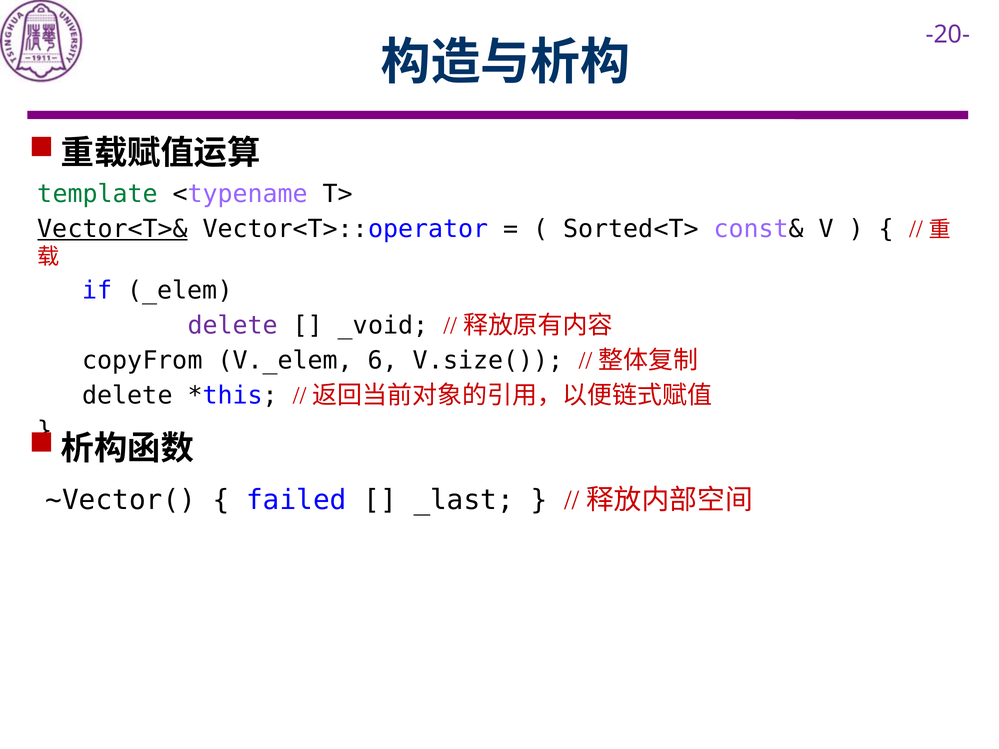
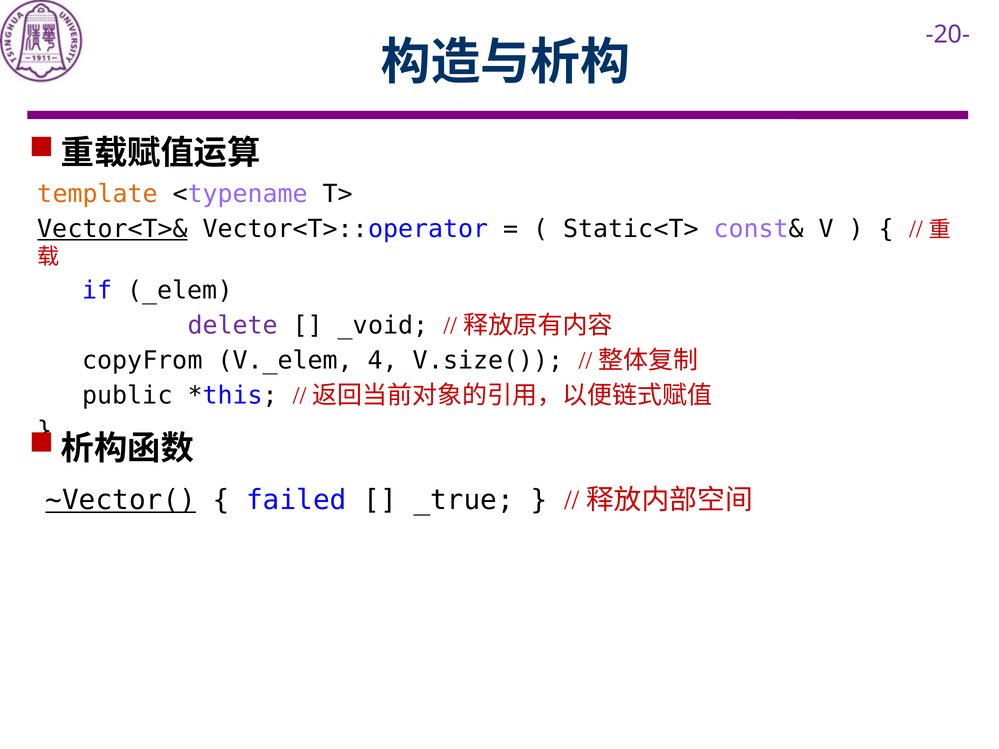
template colour: green -> orange
Sorted<T>: Sorted<T> -> Static<T>
6: 6 -> 4
delete at (127, 396): delete -> public
~Vector( underline: none -> present
_last: _last -> _true
